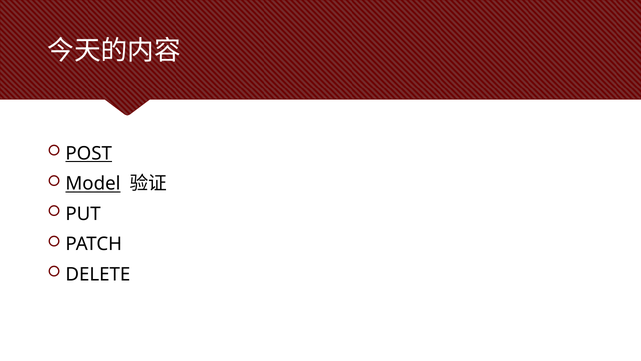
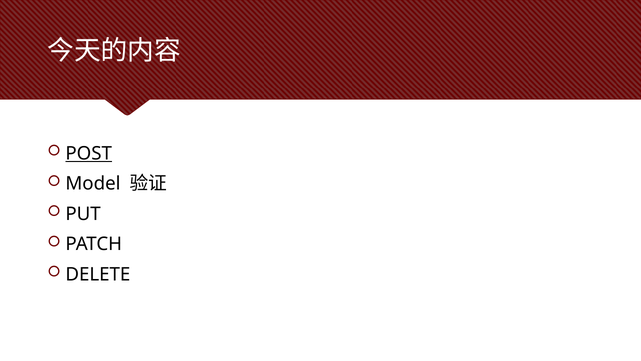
Model underline: present -> none
